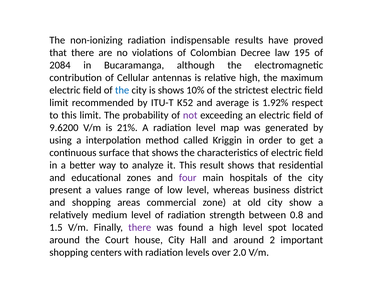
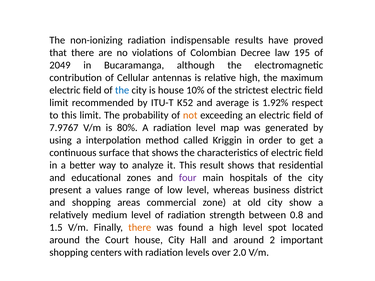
2084: 2084 -> 2049
is shows: shows -> house
not colour: purple -> orange
9.6200: 9.6200 -> 7.9767
21%: 21% -> 80%
there at (140, 228) colour: purple -> orange
